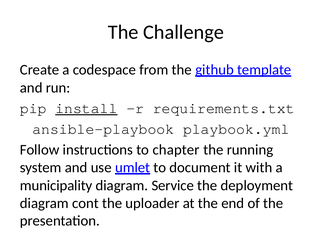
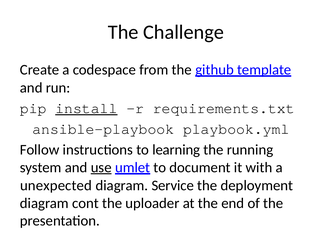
chapter: chapter -> learning
use underline: none -> present
municipality: municipality -> unexpected
